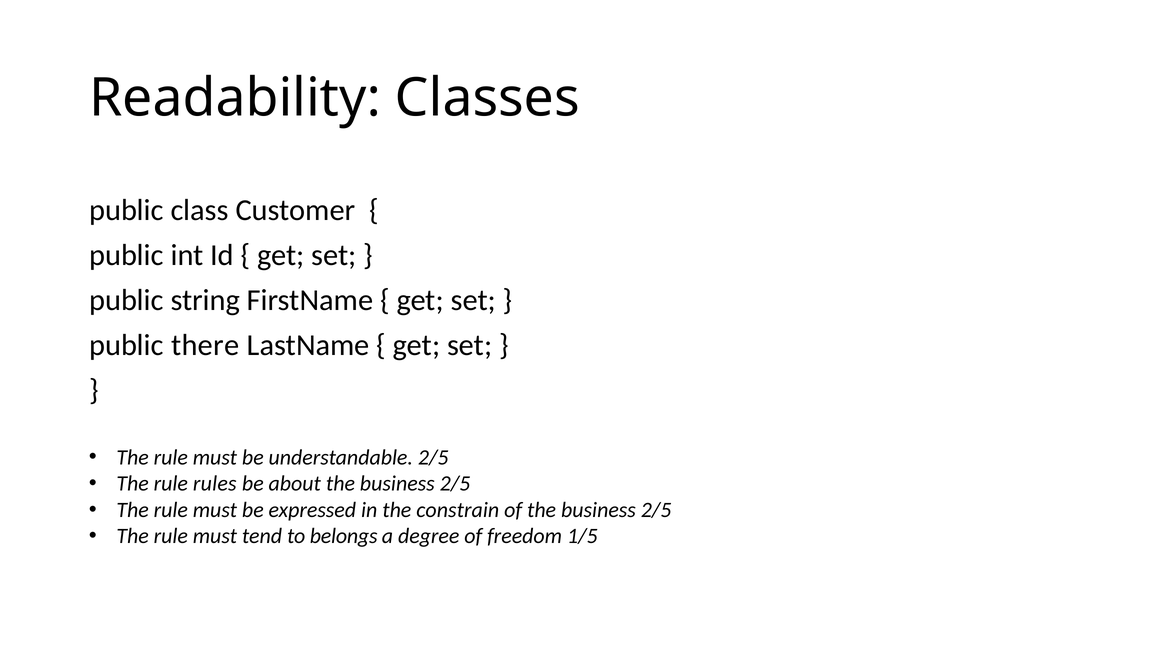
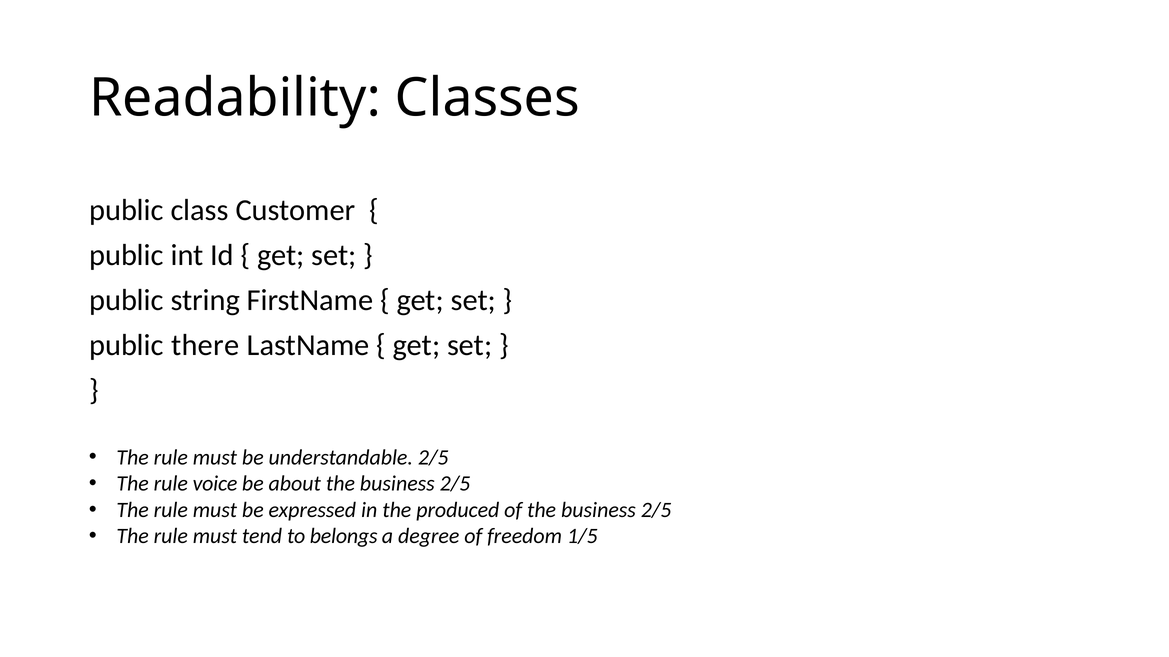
rules: rules -> voice
constrain: constrain -> produced
